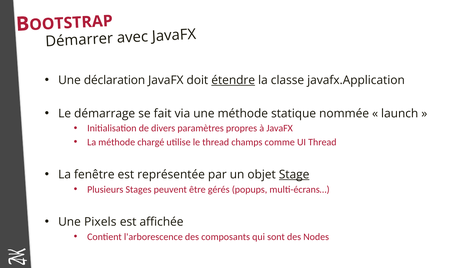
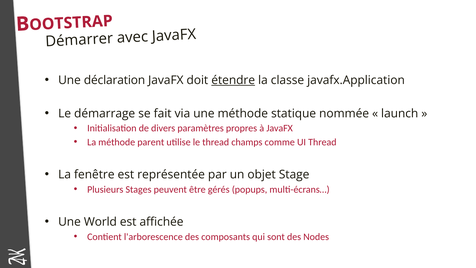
chargé: chargé -> parent
Stage underline: present -> none
Pixels: Pixels -> World
